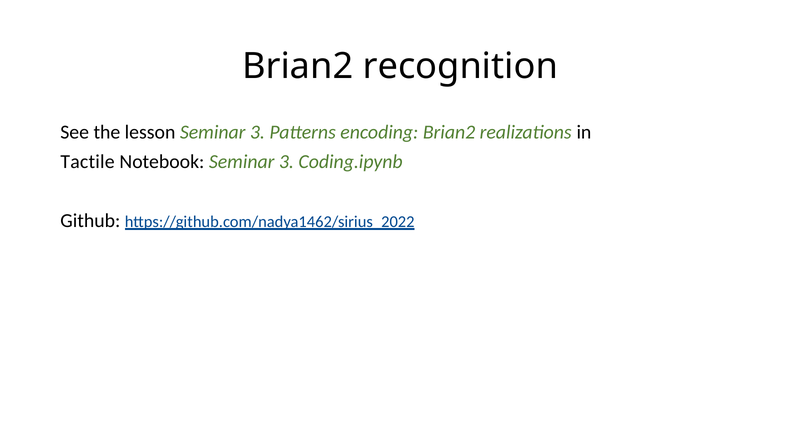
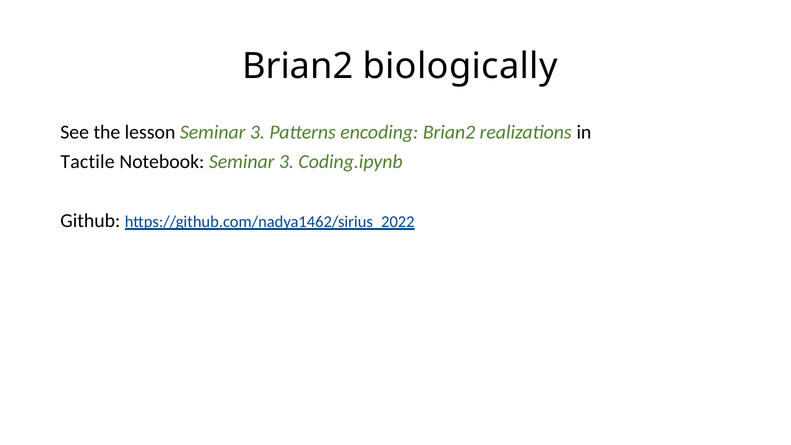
recognition: recognition -> biologically
